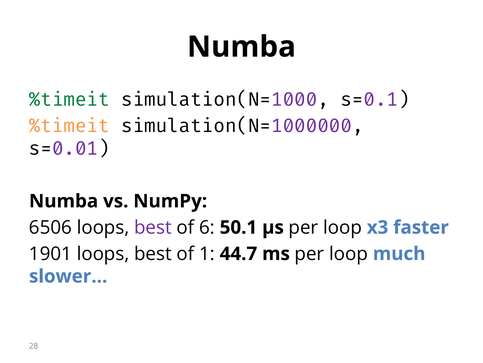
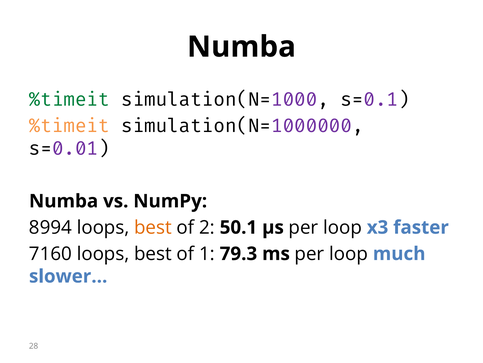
6506: 6506 -> 8994
best at (153, 227) colour: purple -> orange
6: 6 -> 2
1901: 1901 -> 7160
44.7: 44.7 -> 79.3
